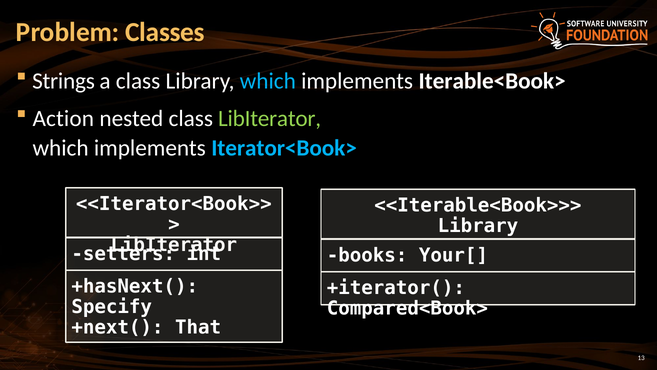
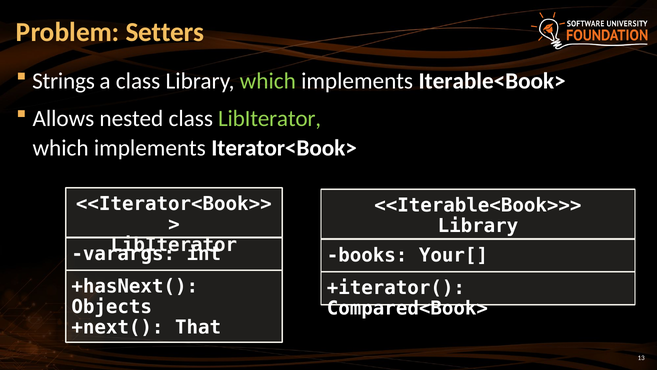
Classes: Classes -> Setters
which at (268, 81) colour: light blue -> light green
Action: Action -> Allows
Iterator<Book> colour: light blue -> white
setters: setters -> varargs
Specify: Specify -> Objects
